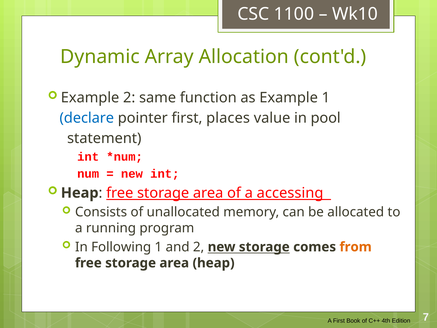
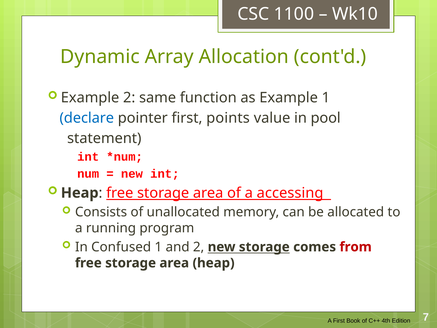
places: places -> points
Following: Following -> Confused
from colour: orange -> red
